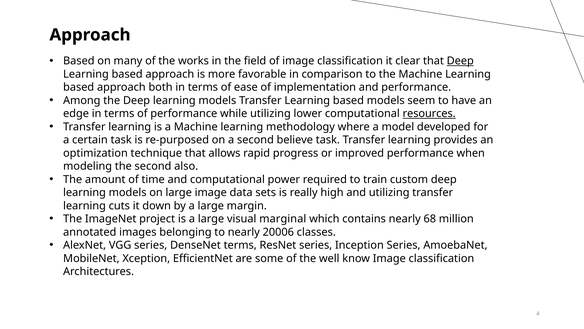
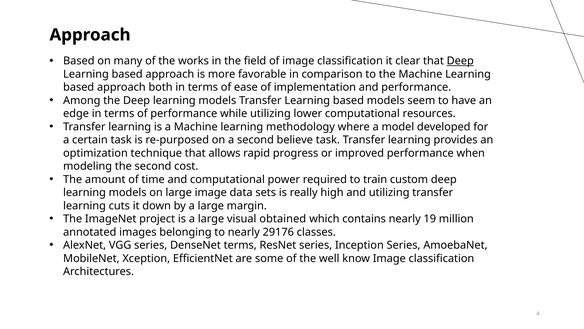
resources underline: present -> none
also: also -> cost
marginal: marginal -> obtained
68: 68 -> 19
20006: 20006 -> 29176
